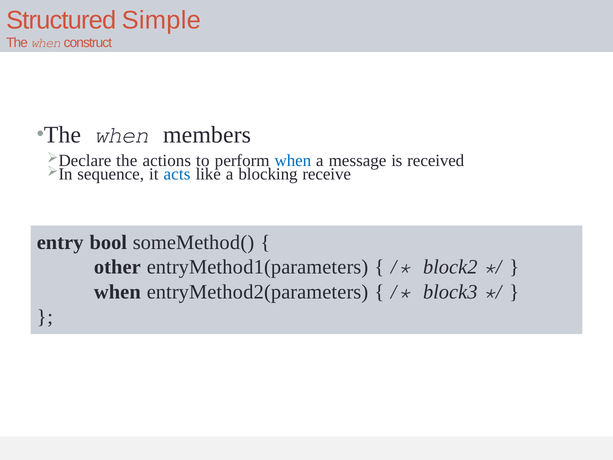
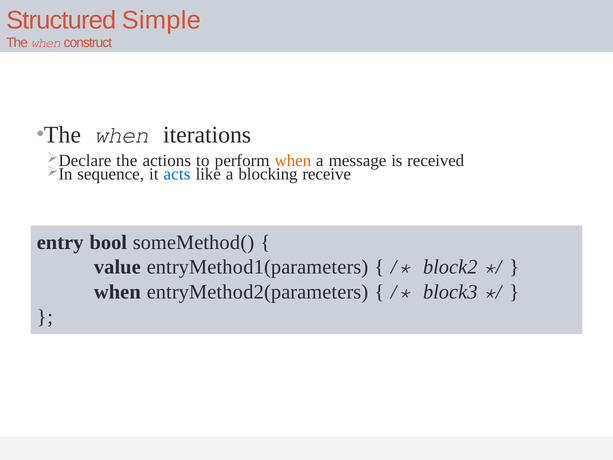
members: members -> iterations
when at (293, 160) colour: blue -> orange
other: other -> value
